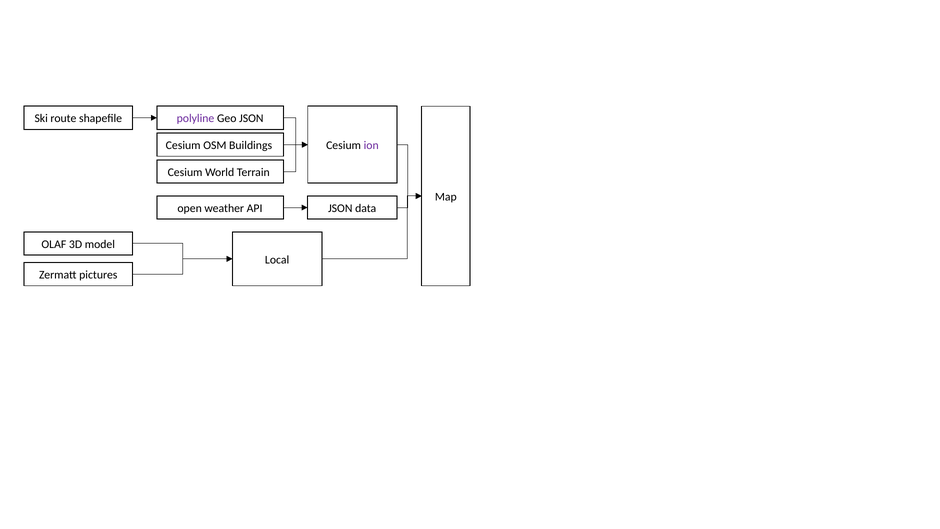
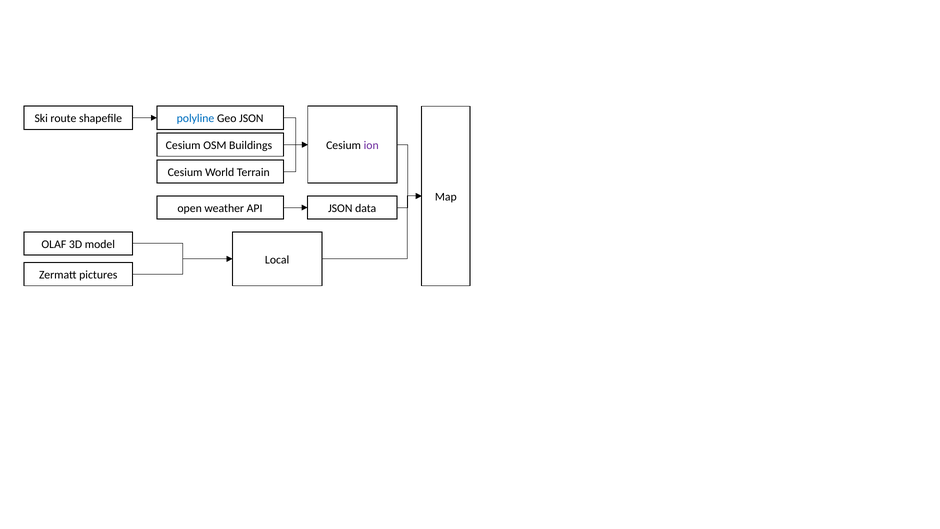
polyline colour: purple -> blue
